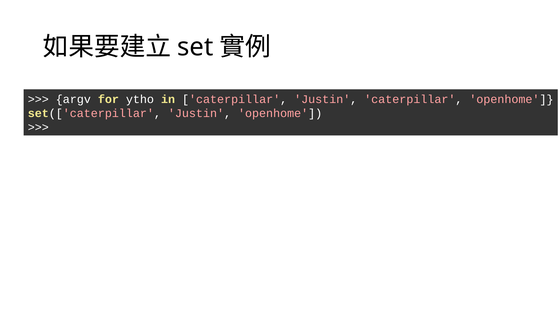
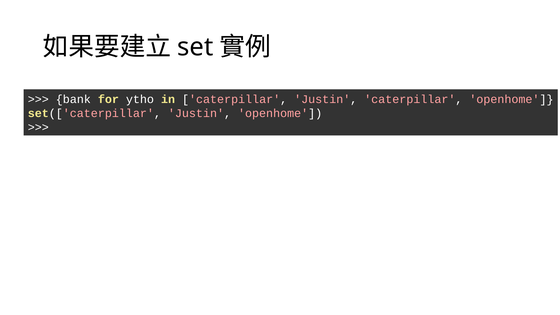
argv: argv -> bank
